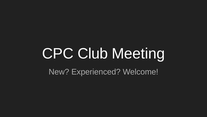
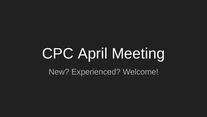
Club: Club -> April
